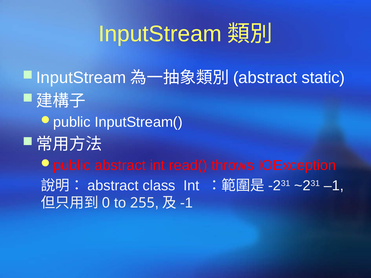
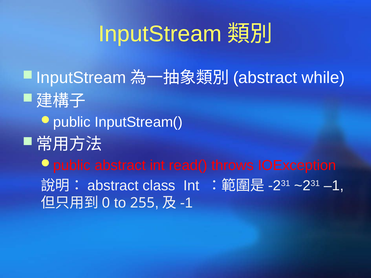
static: static -> while
